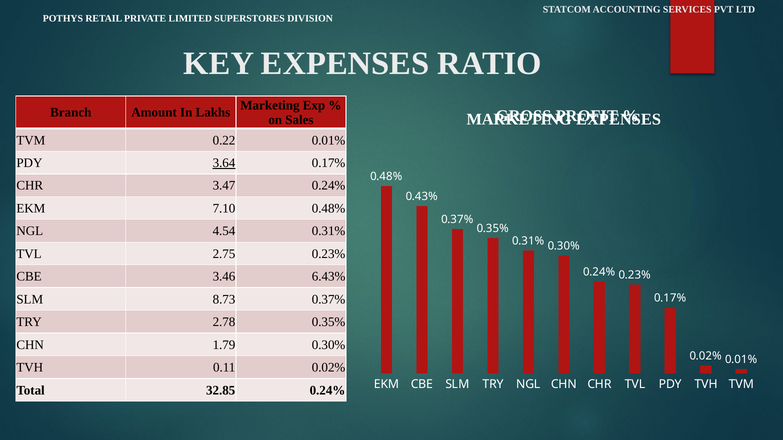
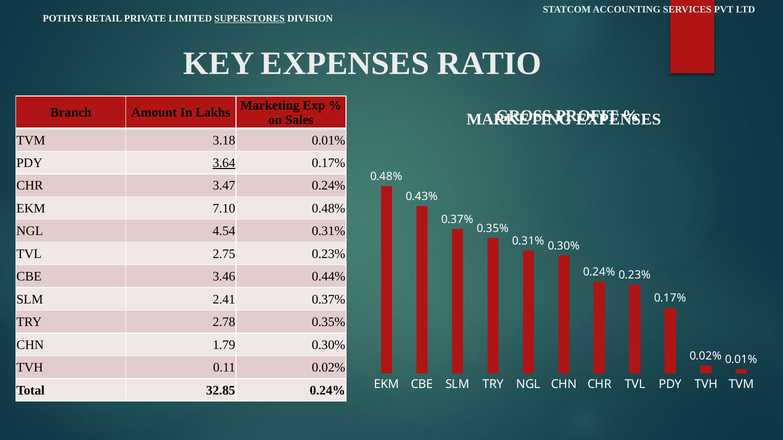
SUPERSTORES underline: none -> present
0.22: 0.22 -> 3.18
6.43%: 6.43% -> 0.44%
8.73: 8.73 -> 2.41
